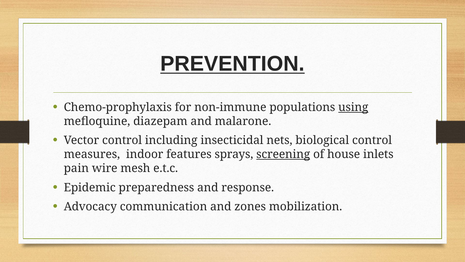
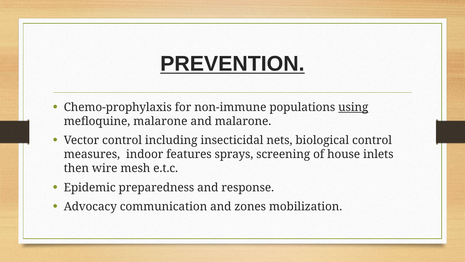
mefloquine diazepam: diazepam -> malarone
screening underline: present -> none
pain: pain -> then
